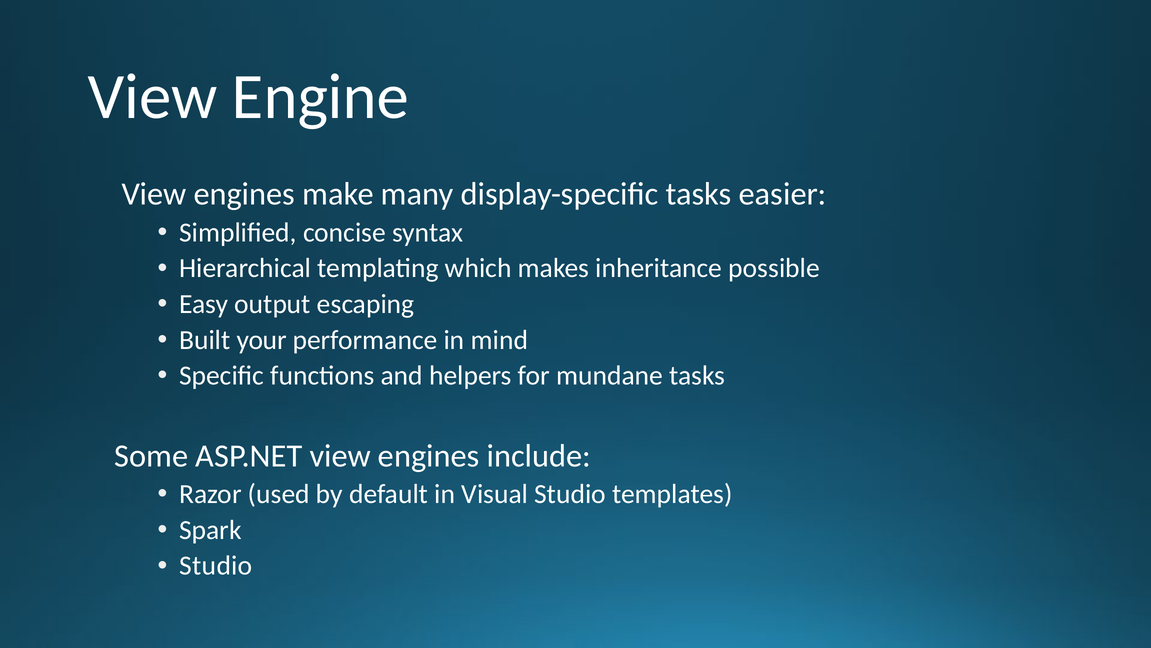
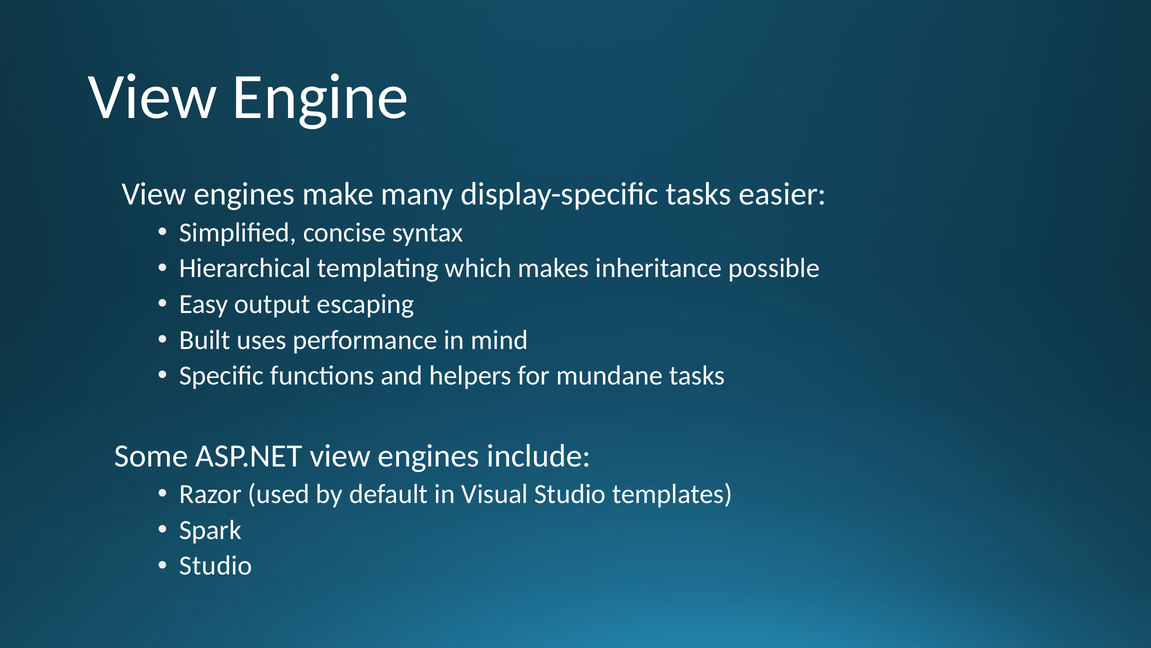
your: your -> uses
